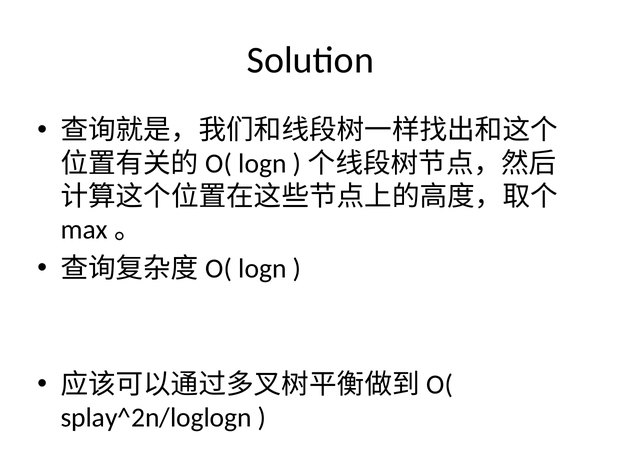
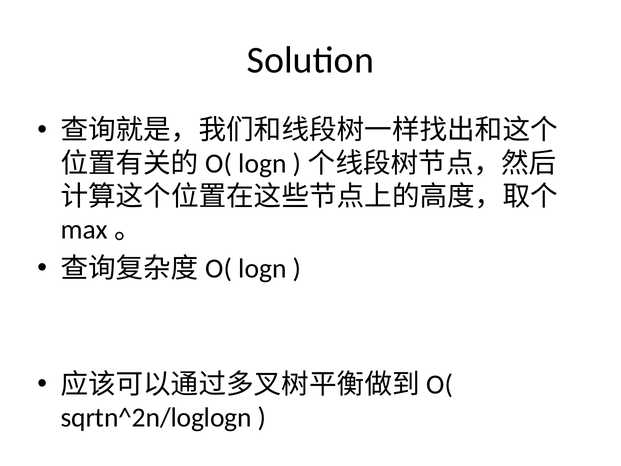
splay^2n/loglogn: splay^2n/loglogn -> sqrtn^2n/loglogn
